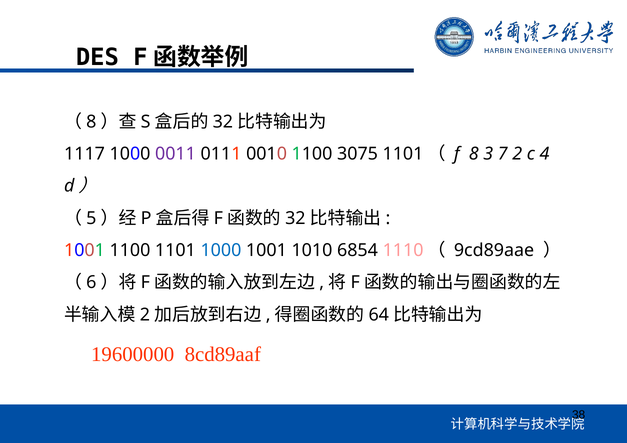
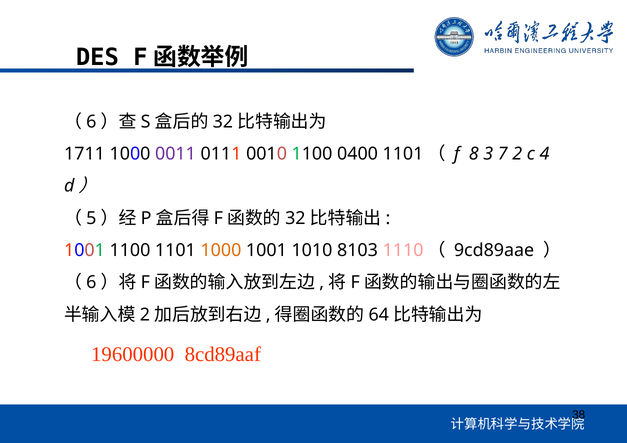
8 at (91, 122): 8 -> 6
1117: 1117 -> 1711
3075: 3075 -> 0400
1000 at (221, 251) colour: blue -> orange
6854: 6854 -> 8103
